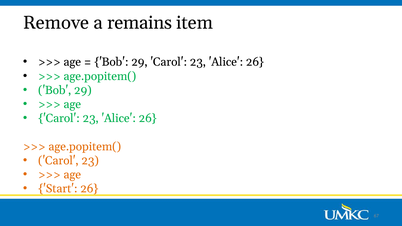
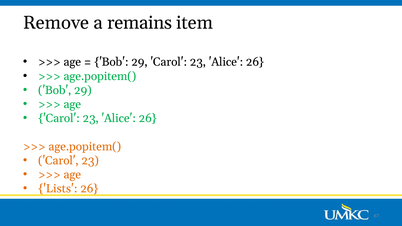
Start: Start -> Lists
